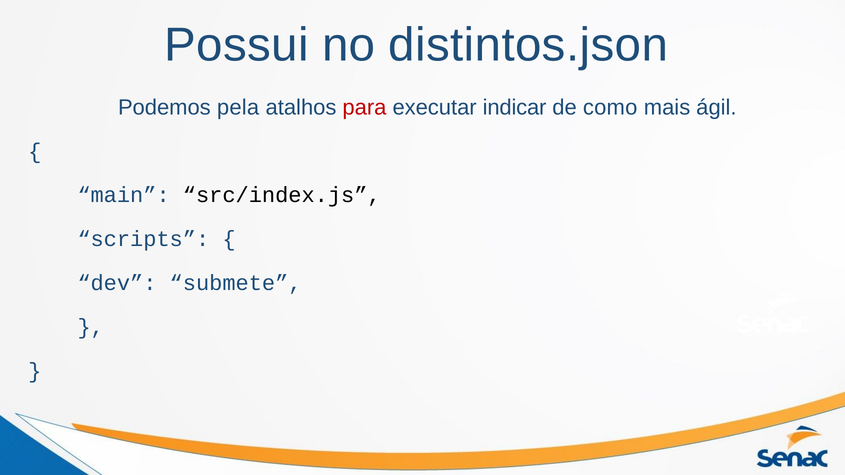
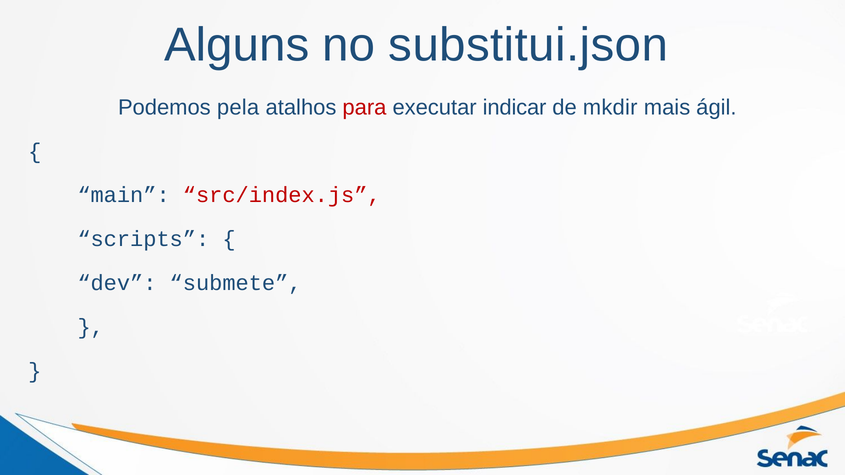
Possui: Possui -> Alguns
distintos.json: distintos.json -> substitui.json
como: como -> mkdir
src/index.js colour: black -> red
